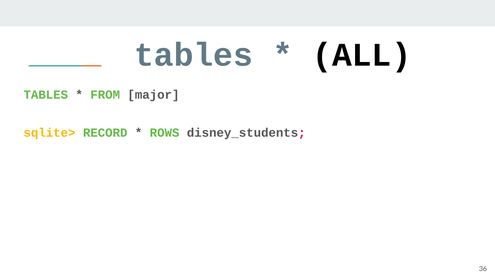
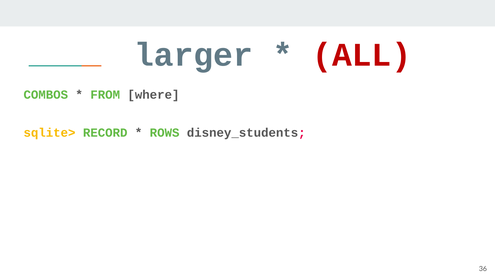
tables at (193, 55): tables -> larger
ALL colour: black -> red
TABLES at (46, 94): TABLES -> COMBOS
major: major -> where
